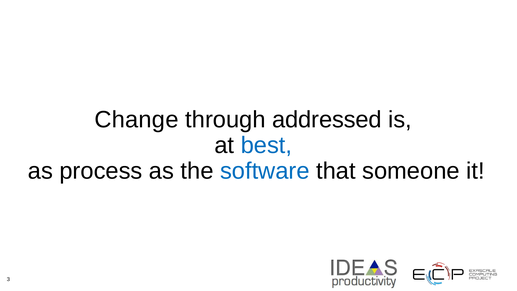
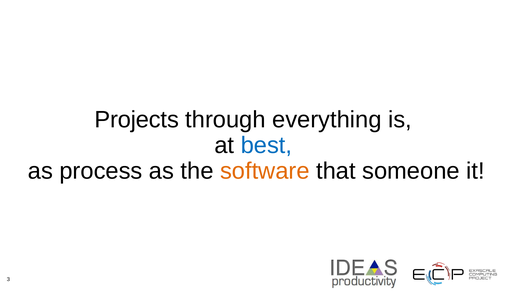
Change: Change -> Projects
addressed: addressed -> everything
software colour: blue -> orange
